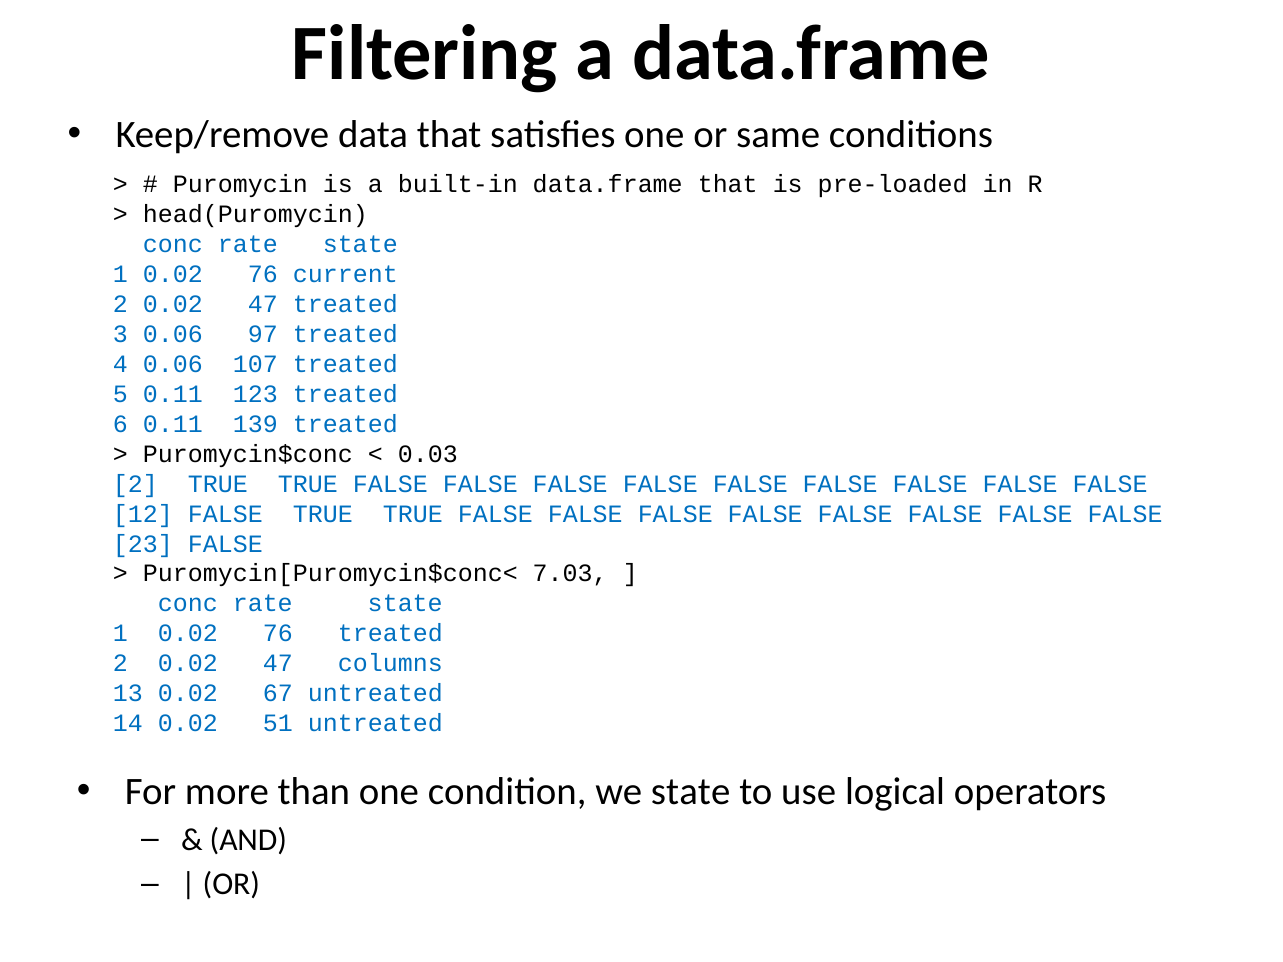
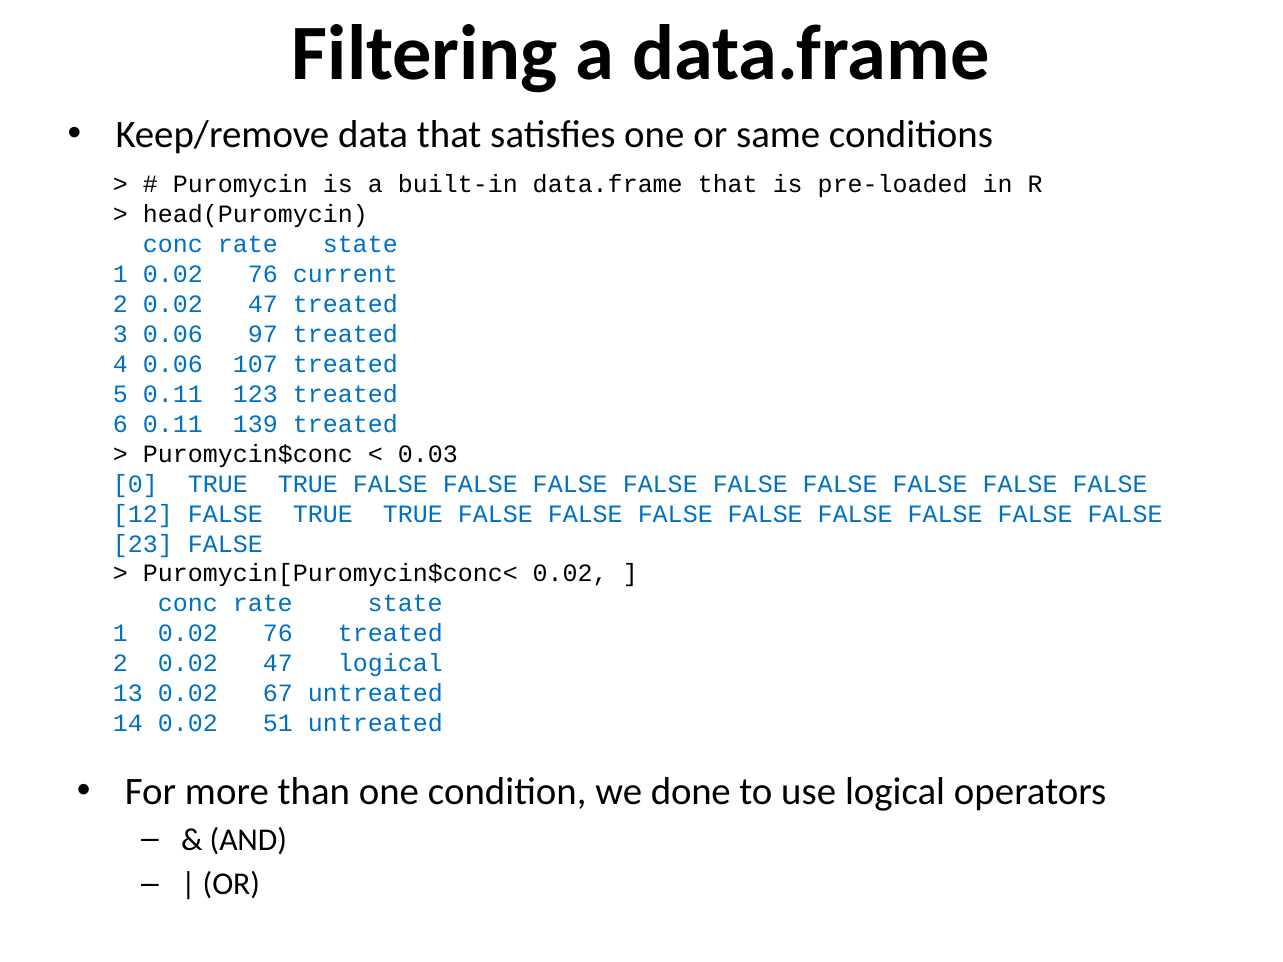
2 at (135, 484): 2 -> 0
Puromycin[Puromycin$conc< 7.03: 7.03 -> 0.02
47 columns: columns -> logical
we state: state -> done
